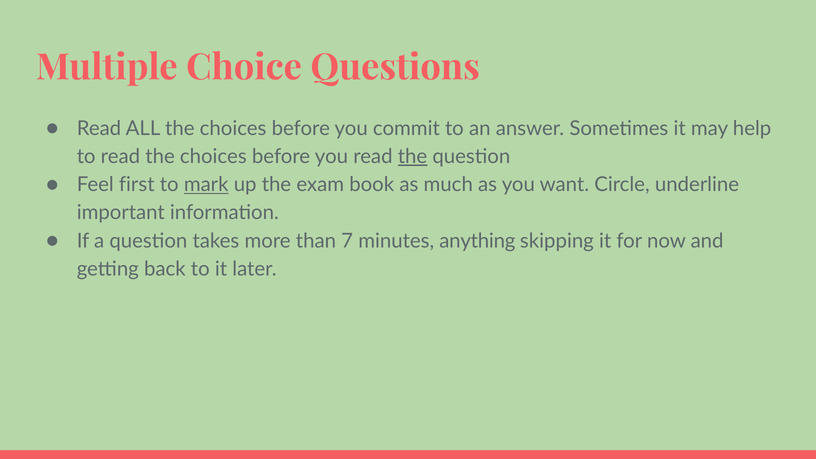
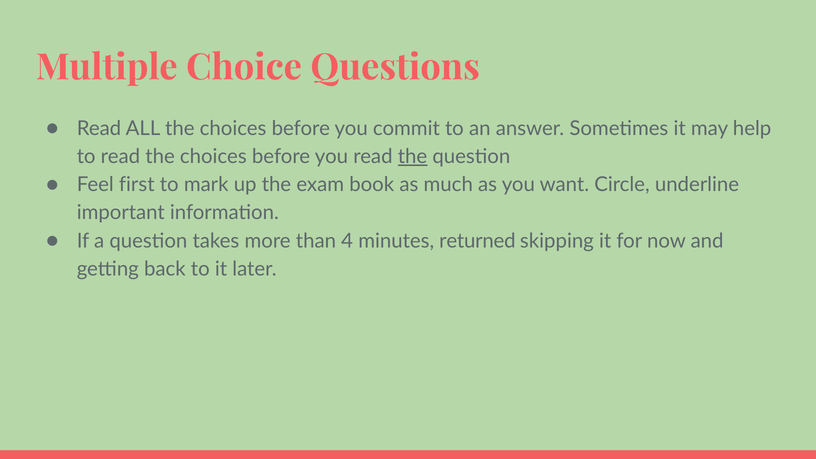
mark underline: present -> none
7: 7 -> 4
anything: anything -> returned
